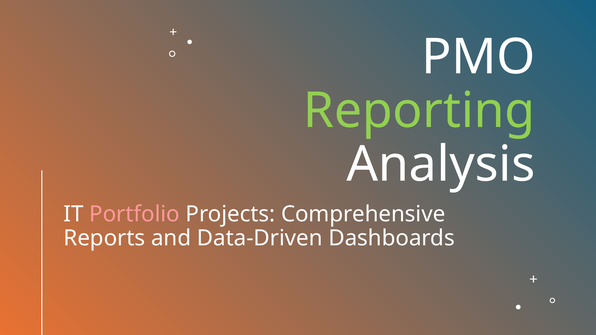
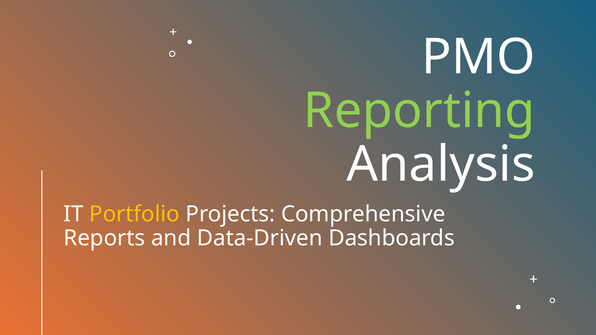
Portfolio colour: pink -> yellow
